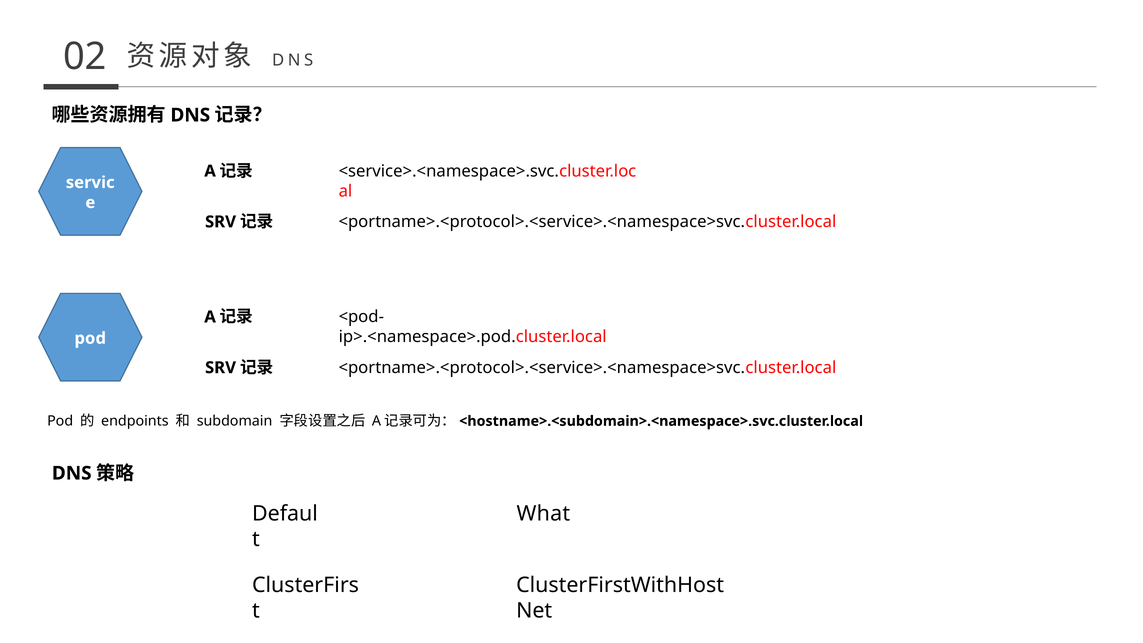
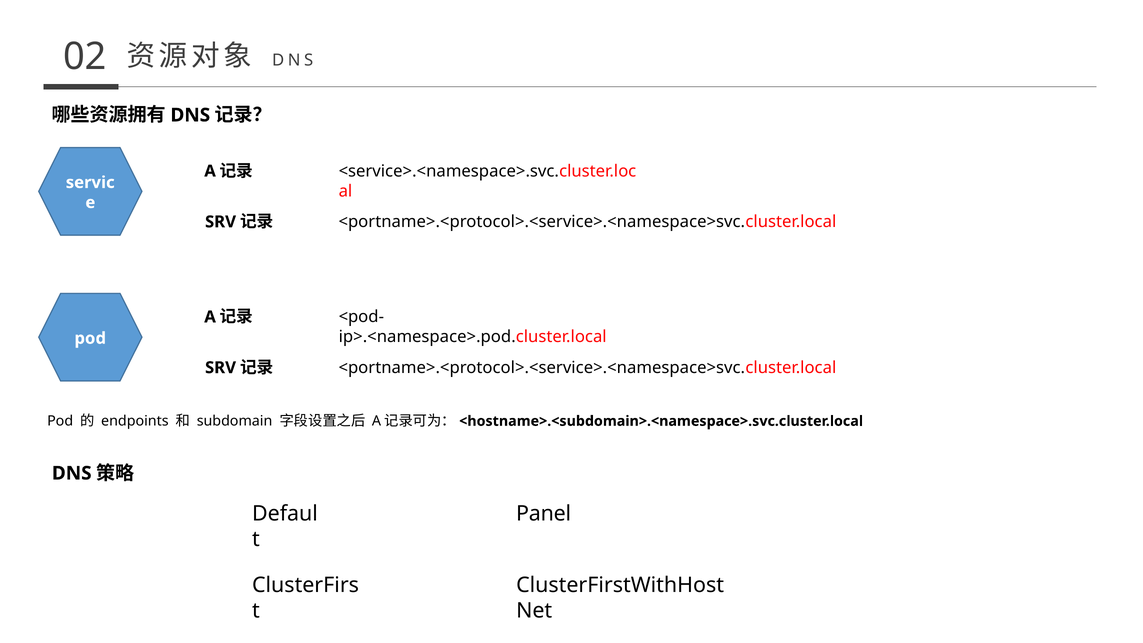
What: What -> Panel
